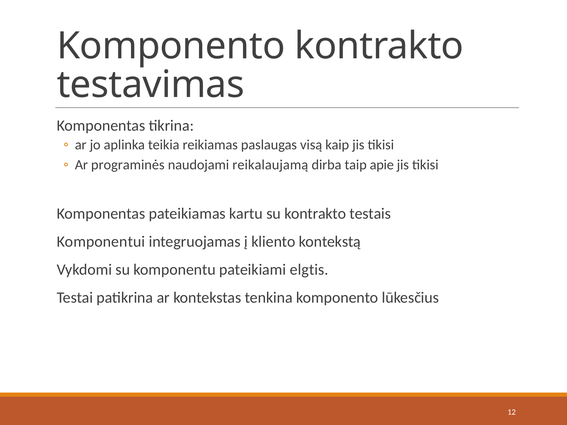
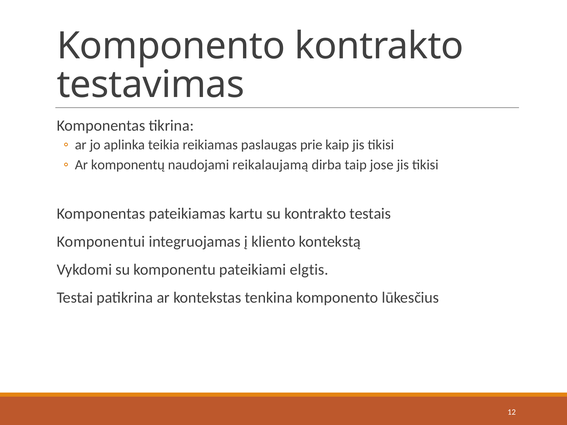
visą: visą -> prie
programinės: programinės -> komponentų
apie: apie -> jose
